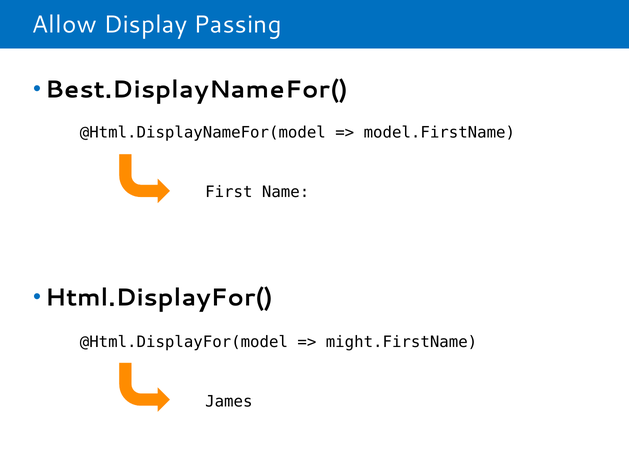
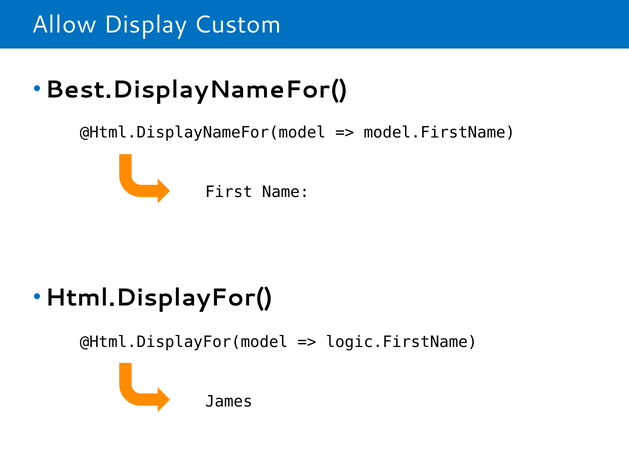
Passing: Passing -> Custom
might.FirstName: might.FirstName -> logic.FirstName
